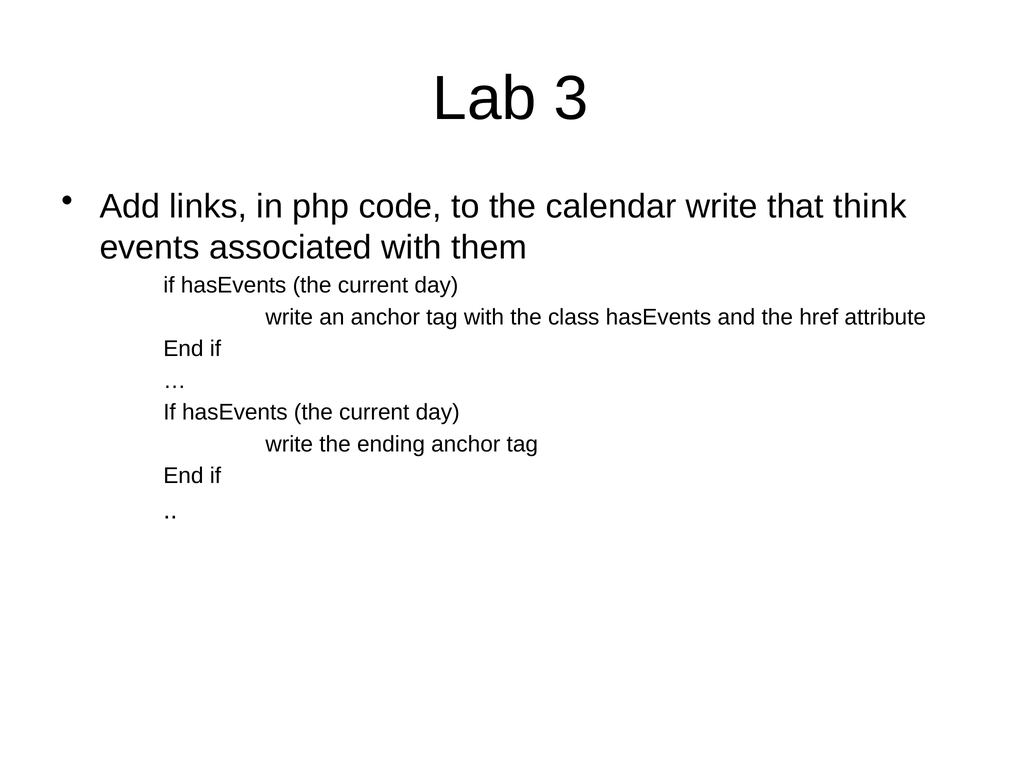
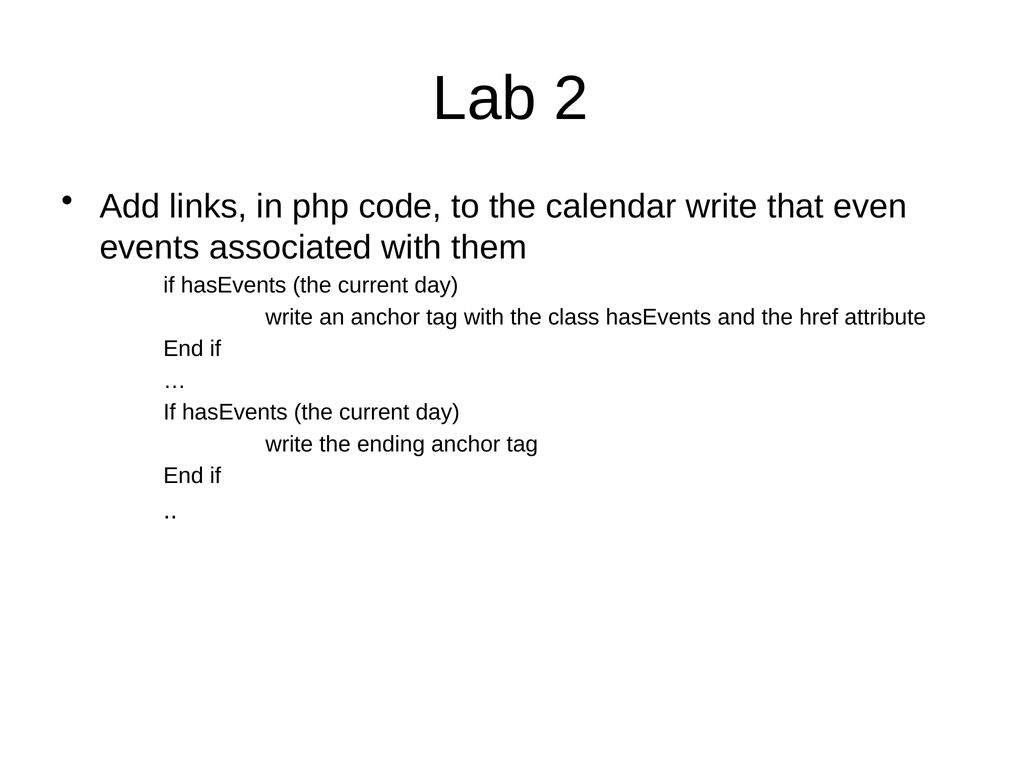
3: 3 -> 2
think: think -> even
